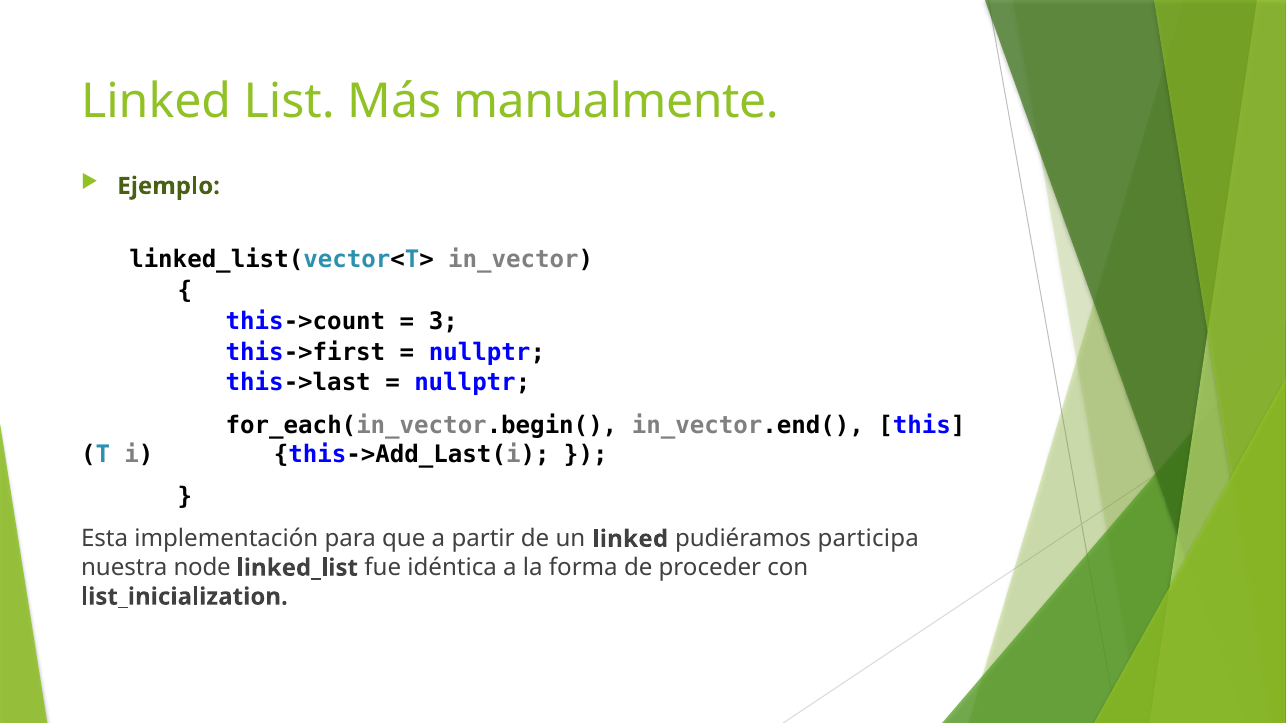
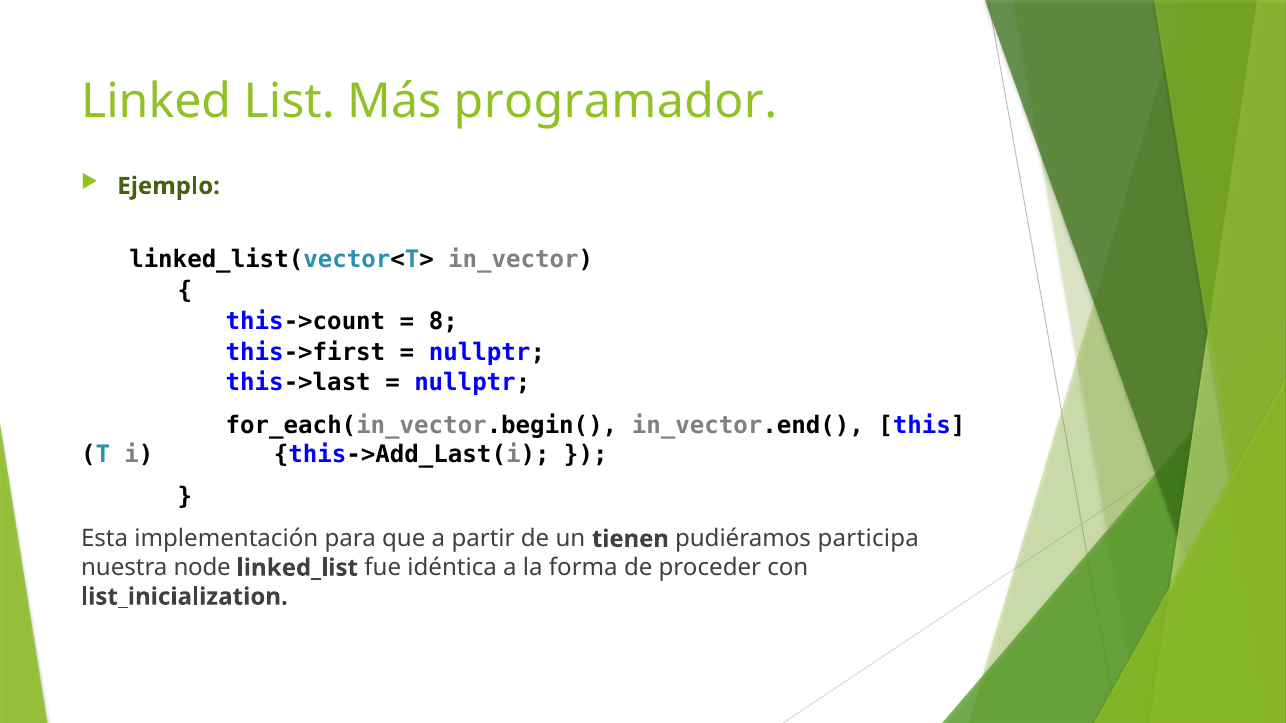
manualmente: manualmente -> programador
3: 3 -> 8
un linked: linked -> tienen
